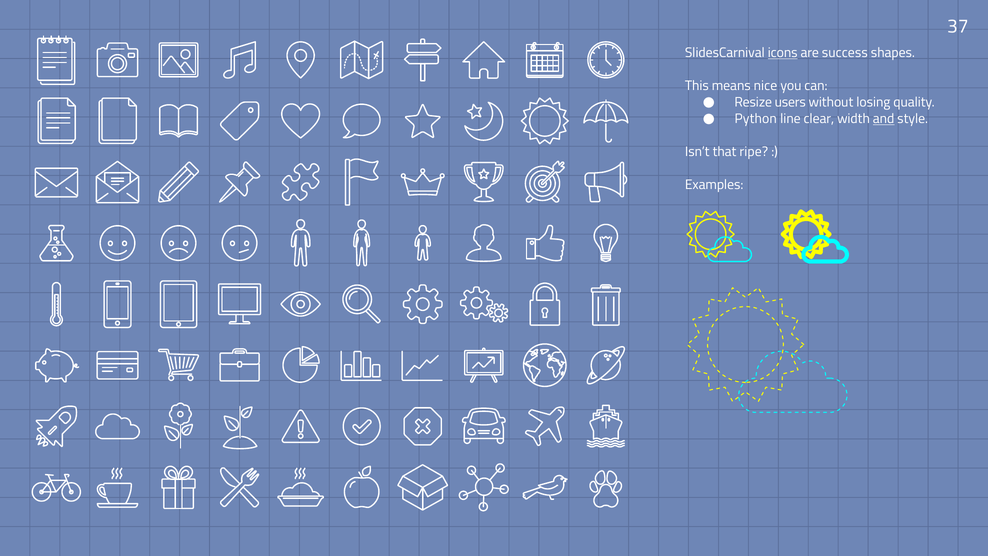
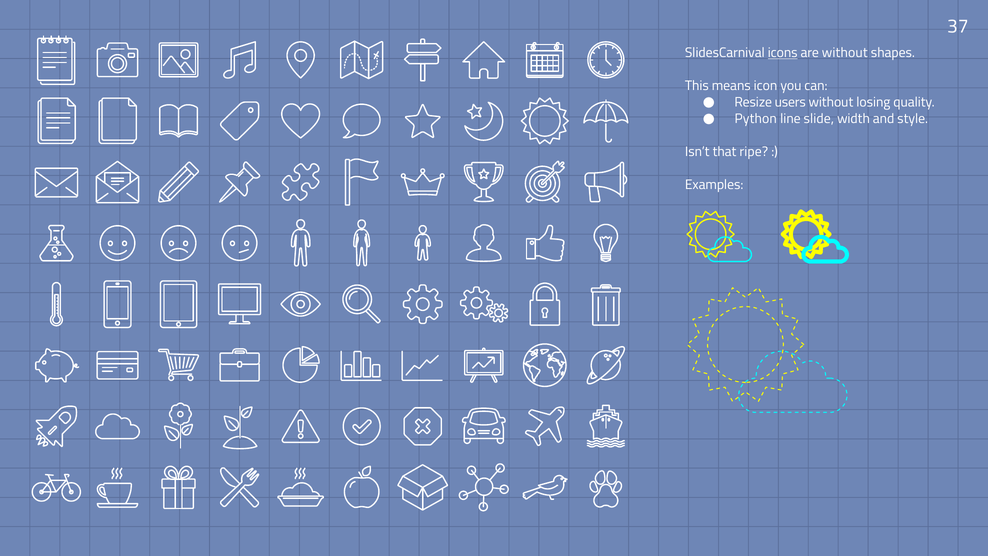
are success: success -> without
nice: nice -> icon
clear: clear -> slide
and underline: present -> none
